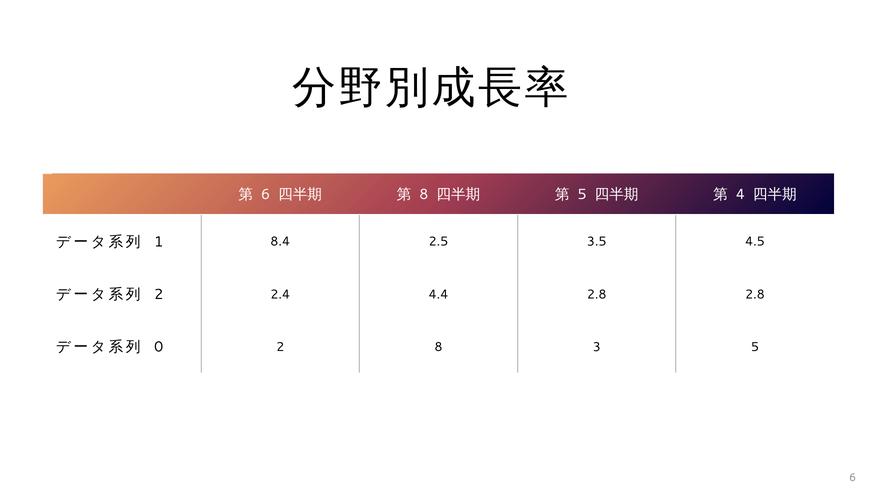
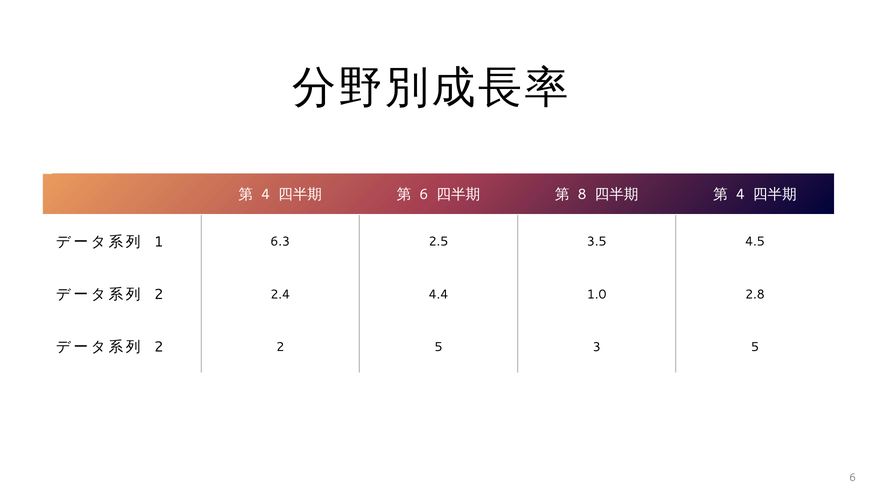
6 at (266, 195): 6 -> 4
8 at (424, 195): 8 -> 6
5 at (582, 195): 5 -> 8
8.4: 8.4 -> 6.3
4.4 2.8: 2.8 -> 1.0
0 at (159, 347): 0 -> 2
2 8: 8 -> 5
